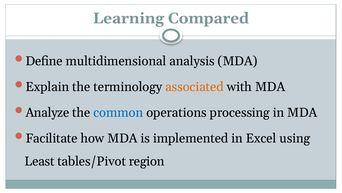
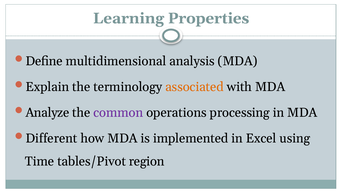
Compared: Compared -> Properties
common colour: blue -> purple
Facilitate: Facilitate -> Different
Least: Least -> Time
